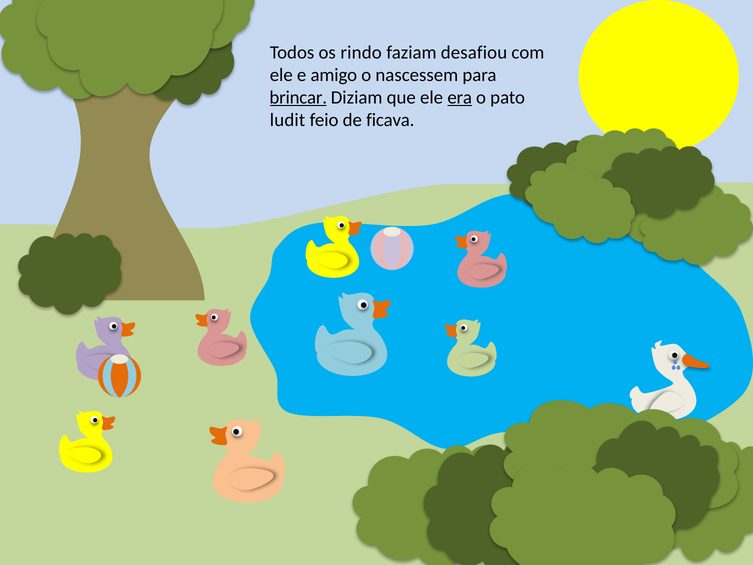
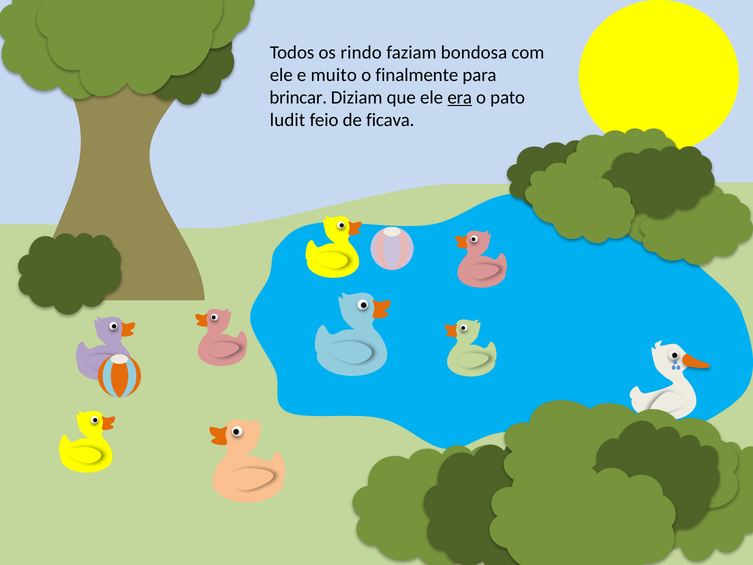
desafiou: desafiou -> bondosa
amigo: amigo -> muito
nascessem: nascessem -> finalmente
brincar underline: present -> none
